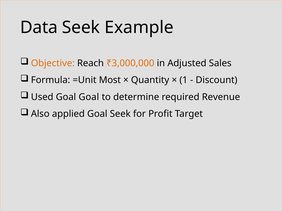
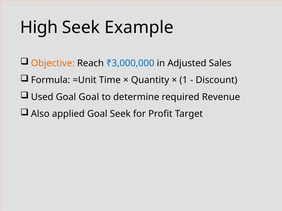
Data: Data -> High
₹3,000,000 colour: orange -> blue
Most: Most -> Time
